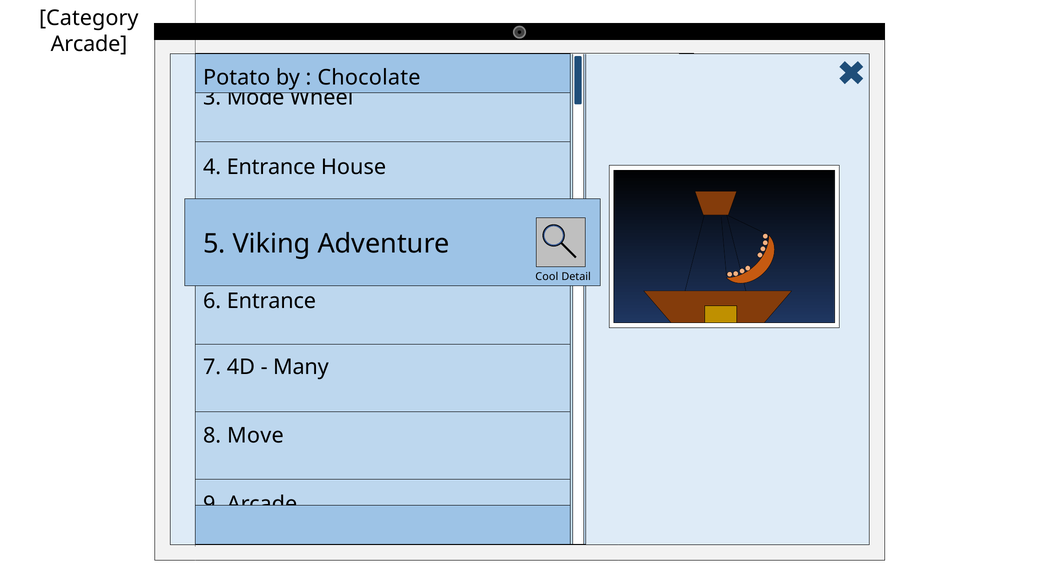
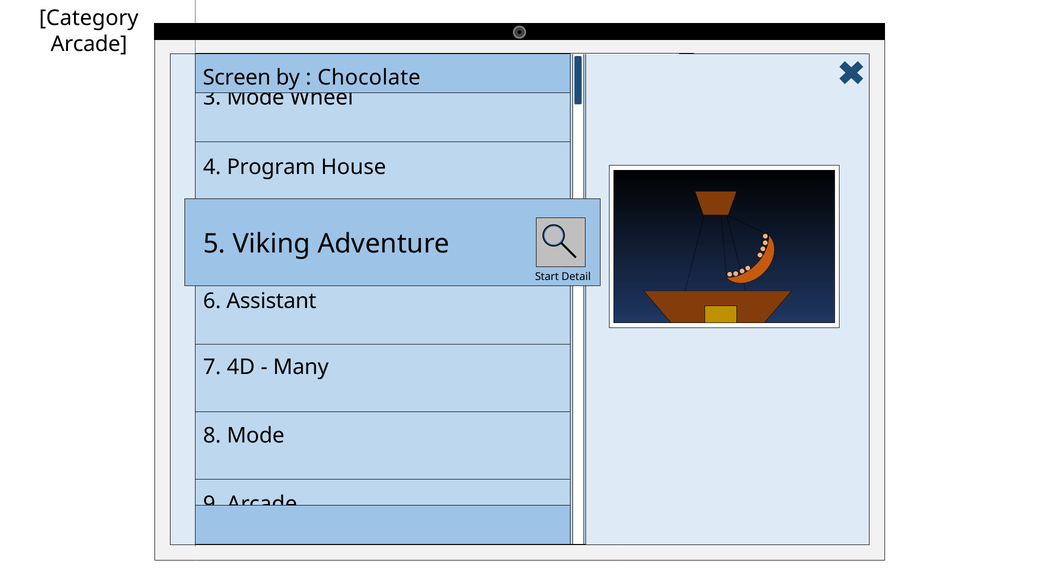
Potato: Potato -> Screen
4 Entrance: Entrance -> Program
Cool: Cool -> Start
6 Entrance: Entrance -> Assistant
8 Move: Move -> Mode
